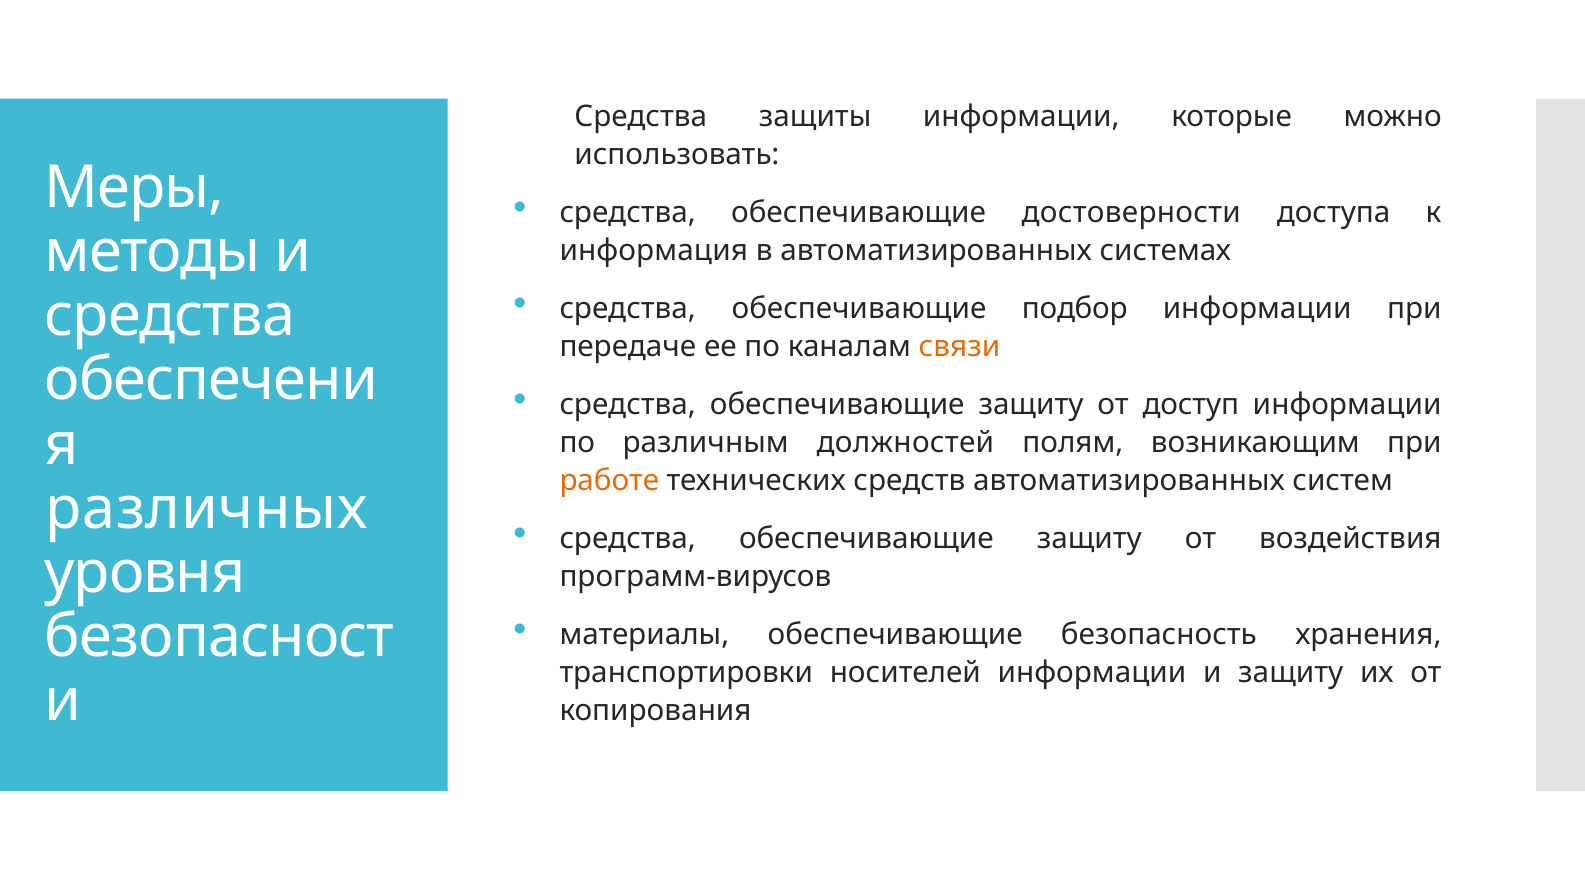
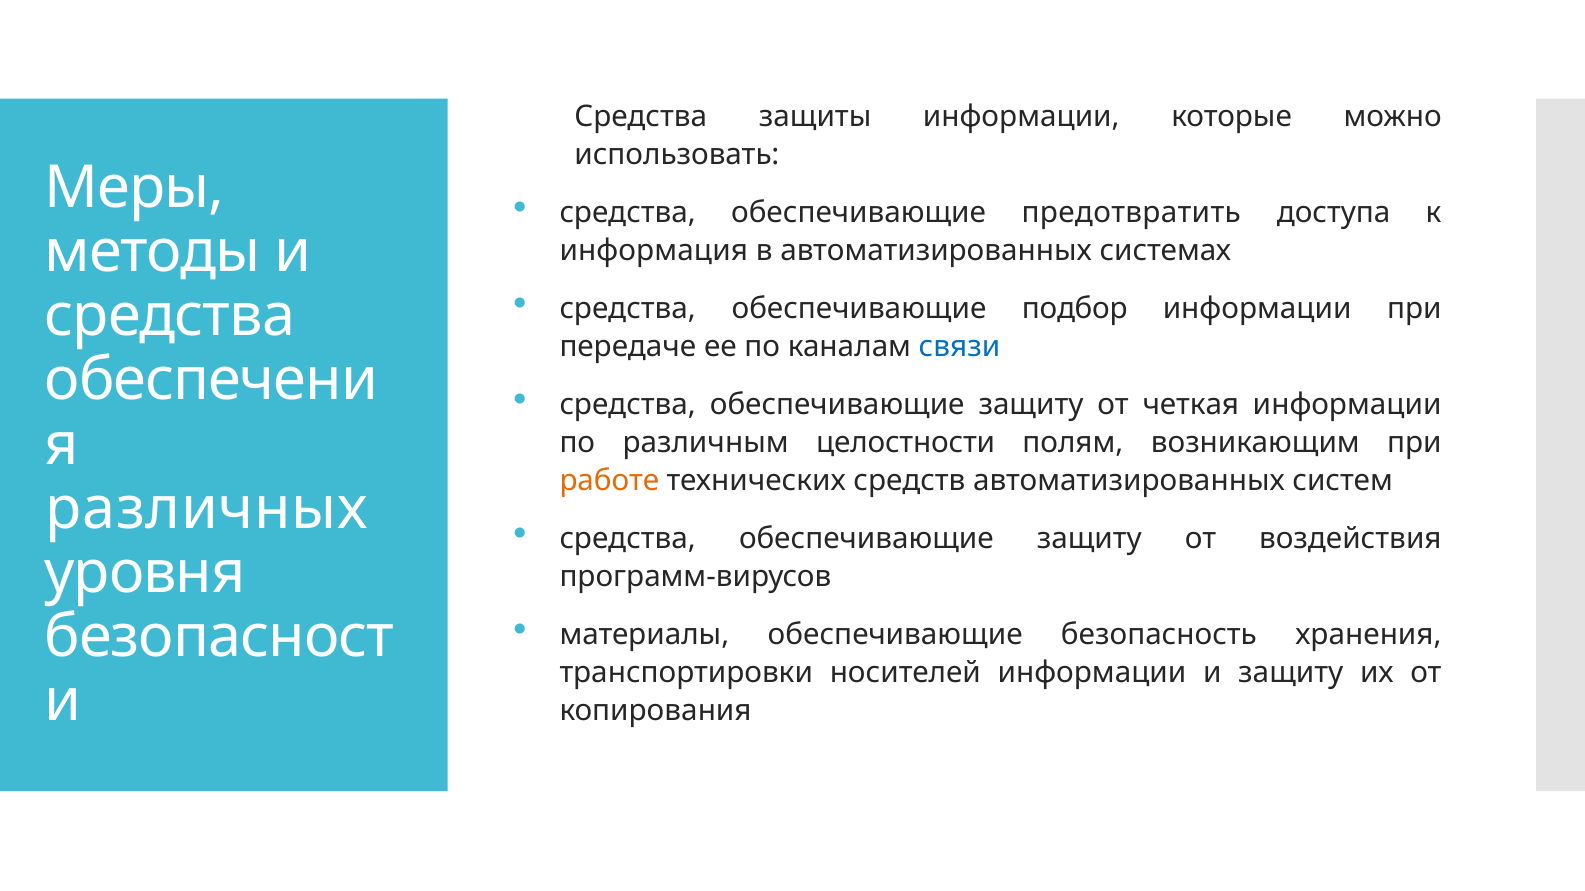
достоверности: достоверности -> предотвратить
связи colour: orange -> blue
доступ: доступ -> четкая
должностей: должностей -> целостности
